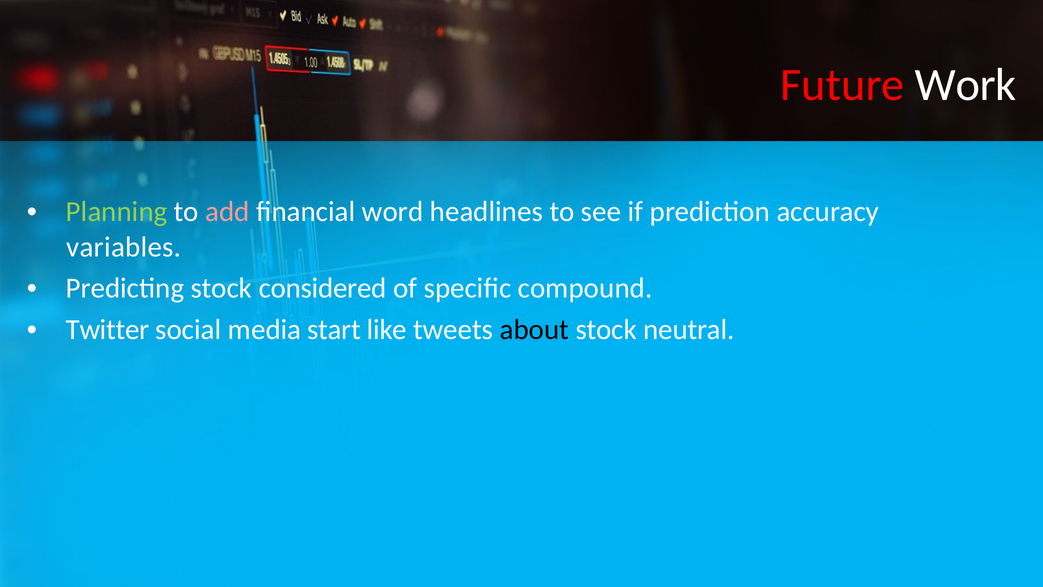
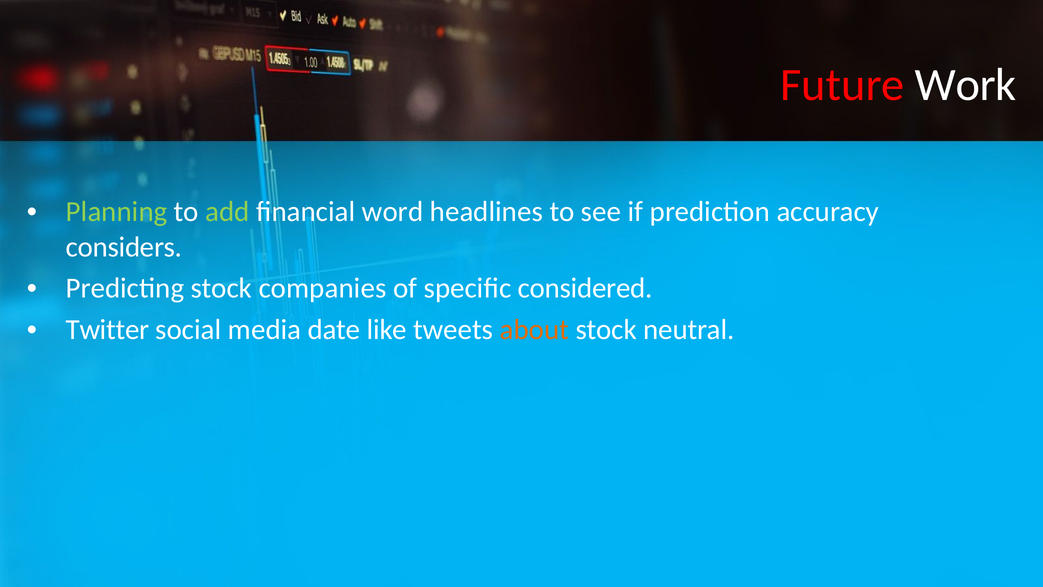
add colour: pink -> light green
variables: variables -> considers
considered: considered -> companies
compound: compound -> considered
start: start -> date
about colour: black -> orange
